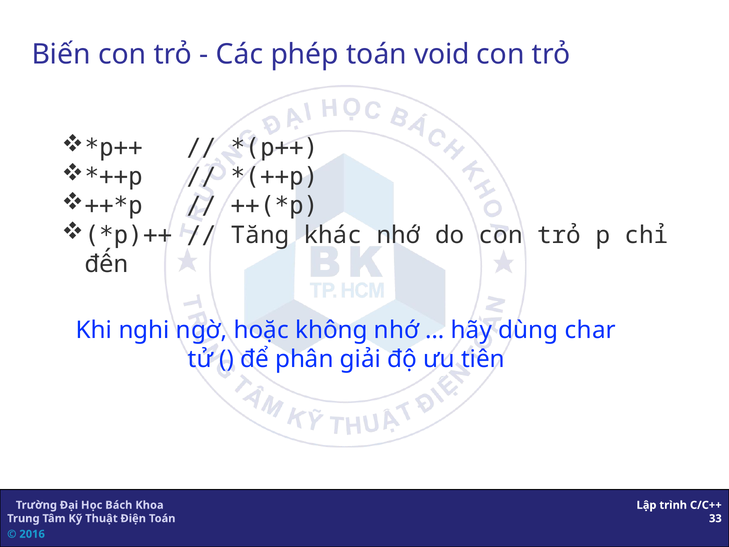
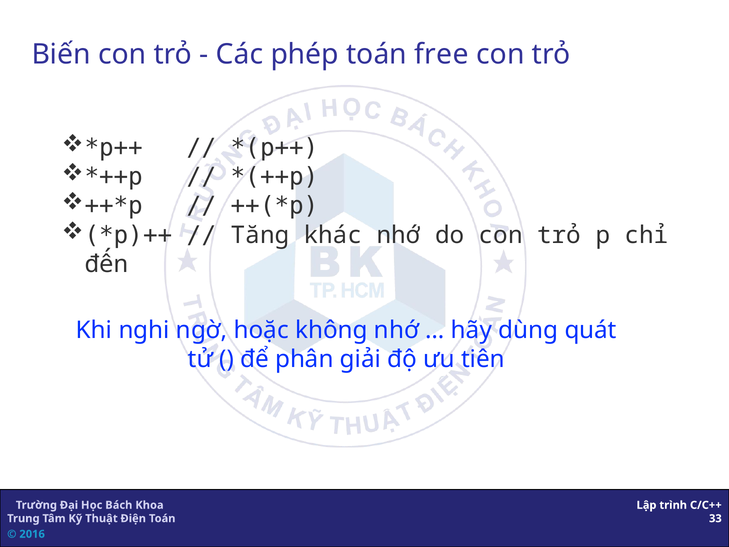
void: void -> free
char: char -> quát
